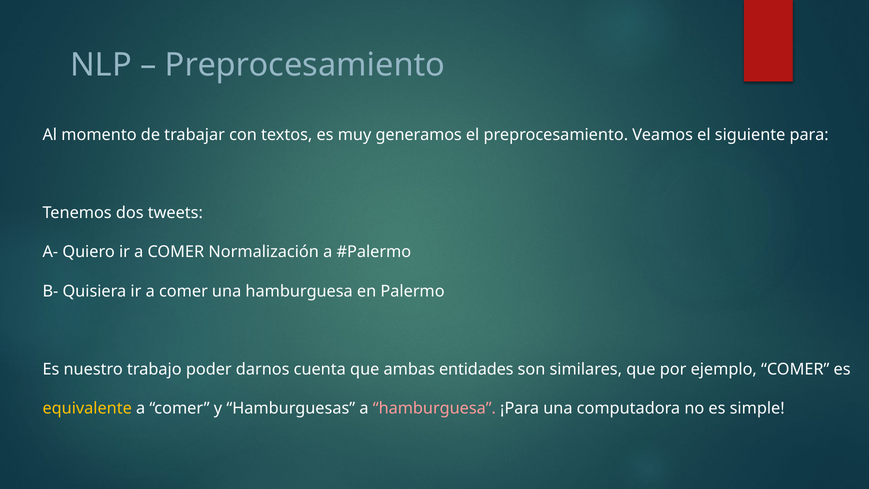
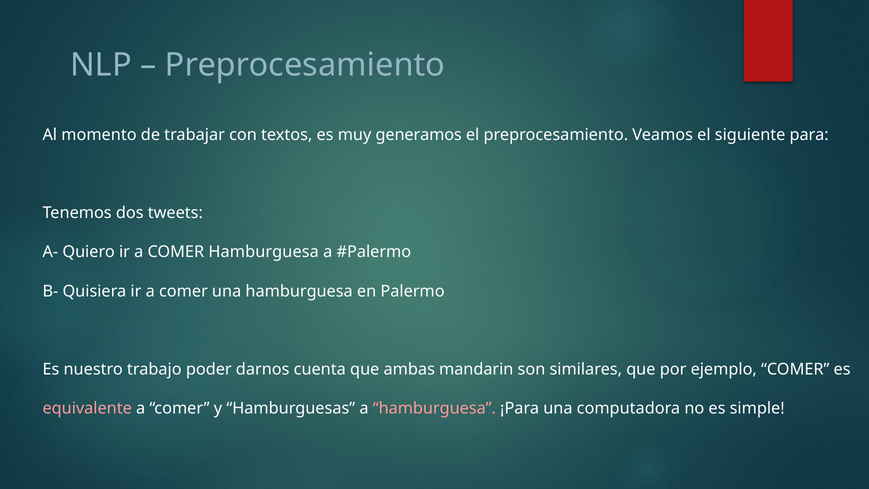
COMER Normalización: Normalización -> Hamburguesa
entidades: entidades -> mandarin
equivalente colour: yellow -> pink
